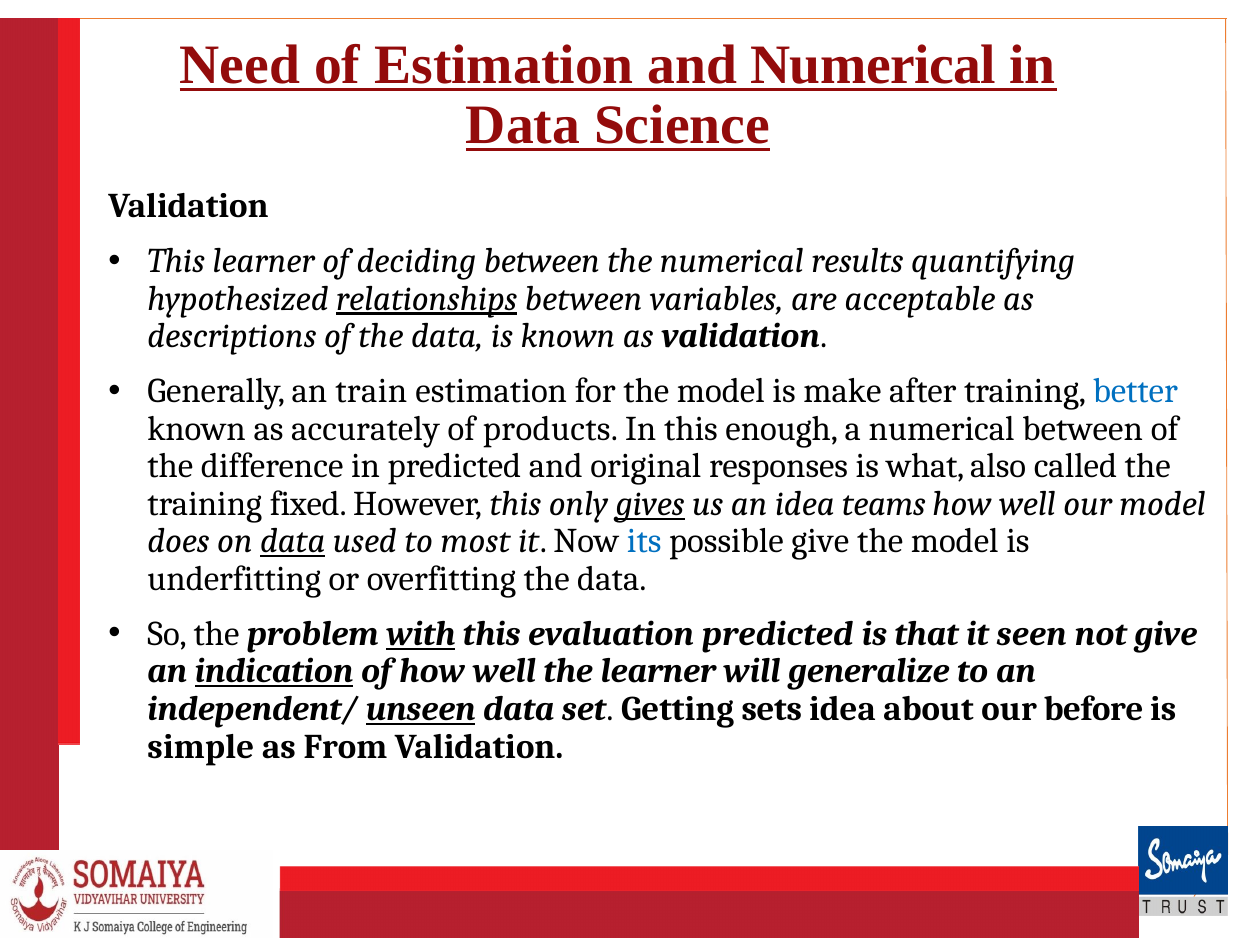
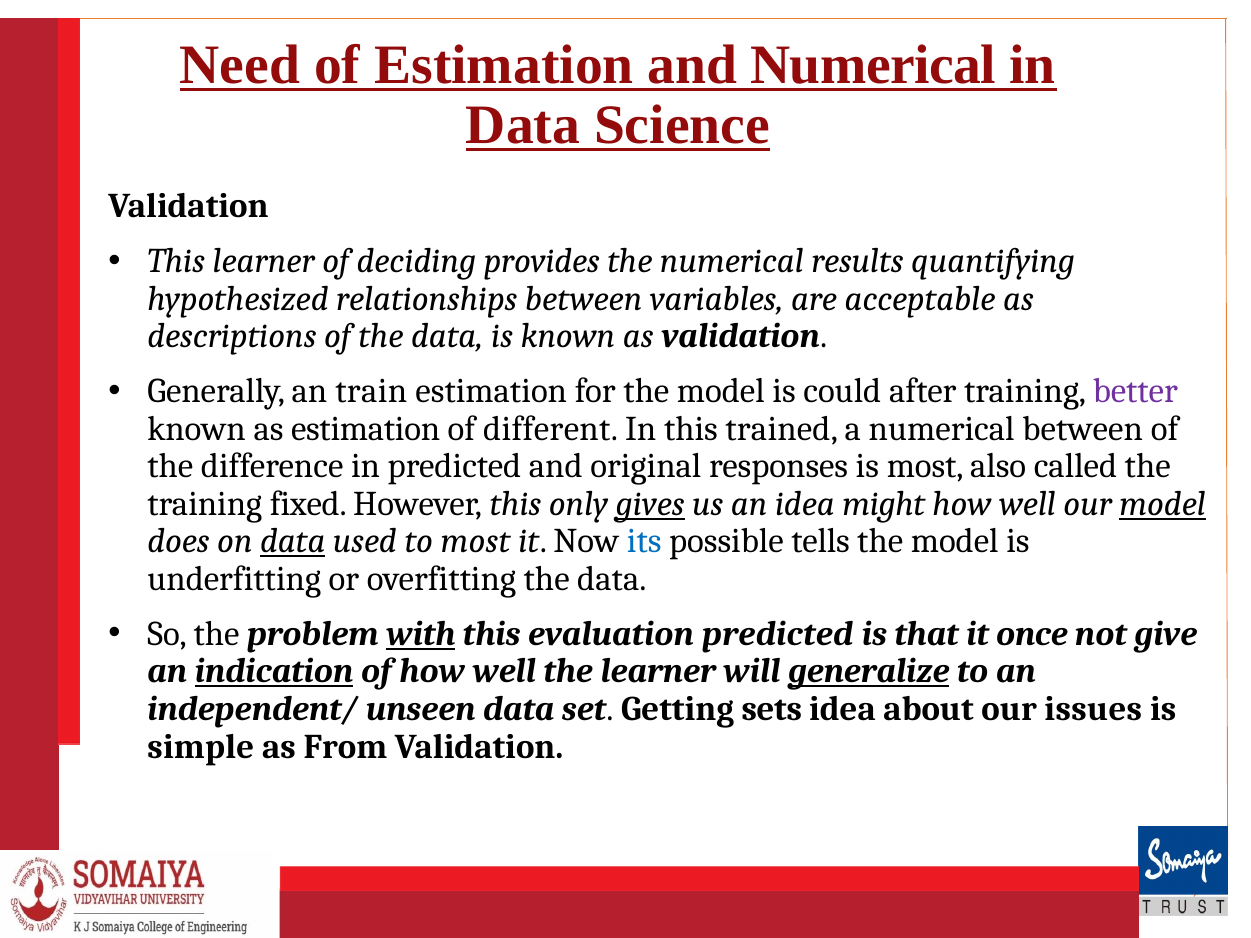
deciding between: between -> provides
relationships underline: present -> none
make: make -> could
better colour: blue -> purple
as accurately: accurately -> estimation
products: products -> different
enough: enough -> trained
is what: what -> most
teams: teams -> might
model at (1163, 504) underline: none -> present
possible give: give -> tells
seen: seen -> once
generalize underline: none -> present
unseen underline: present -> none
before: before -> issues
